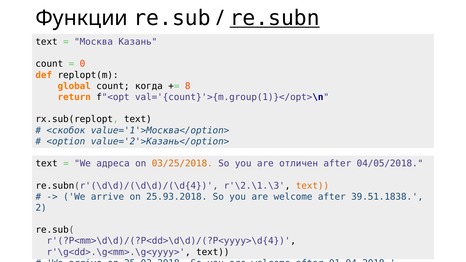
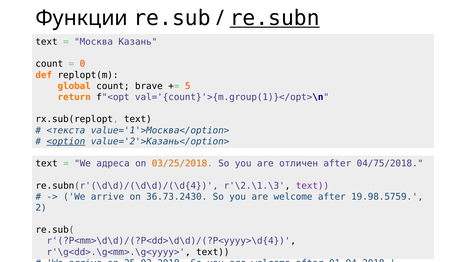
когда: когда -> brave
8: 8 -> 5
<скобок: <скобок -> <текста
<option underline: none -> present
04/05/2018: 04/05/2018 -> 04/75/2018
text at (312, 186) colour: orange -> purple
25.93.2018: 25.93.2018 -> 36.73.2430
39.51.1838: 39.51.1838 -> 19.98.5759
